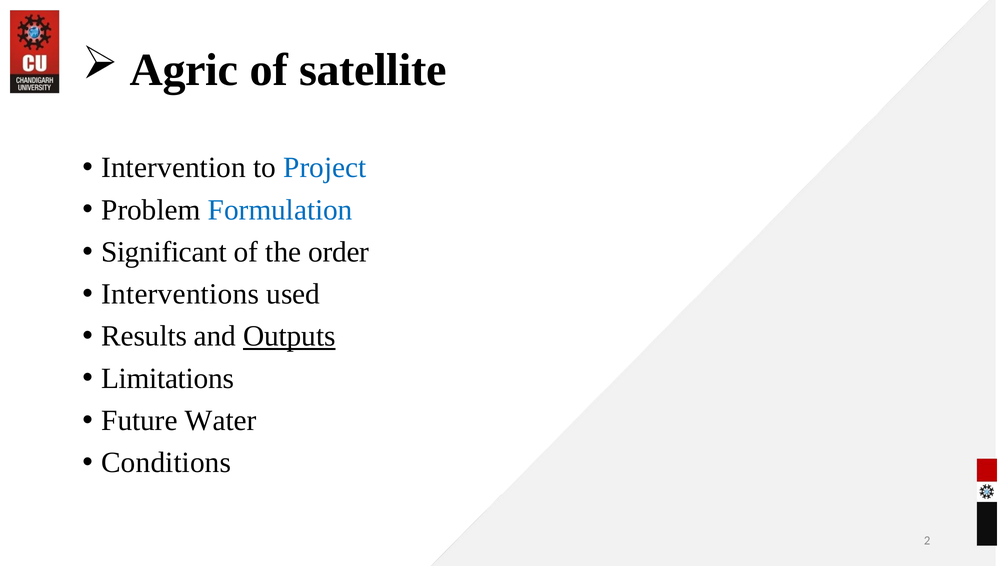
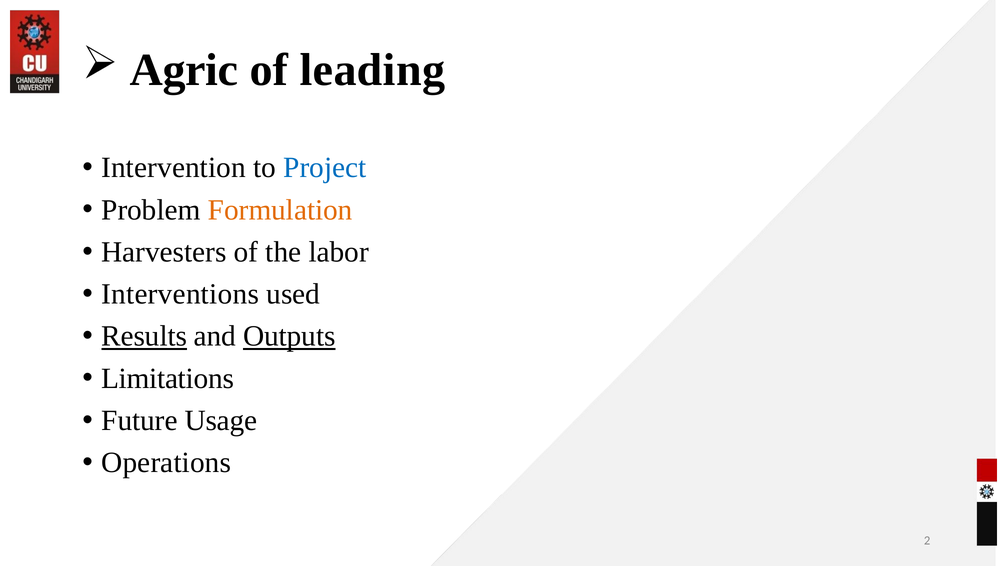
satellite: satellite -> leading
Formulation colour: blue -> orange
Significant: Significant -> Harvesters
order: order -> labor
Results underline: none -> present
Water: Water -> Usage
Conditions: Conditions -> Operations
